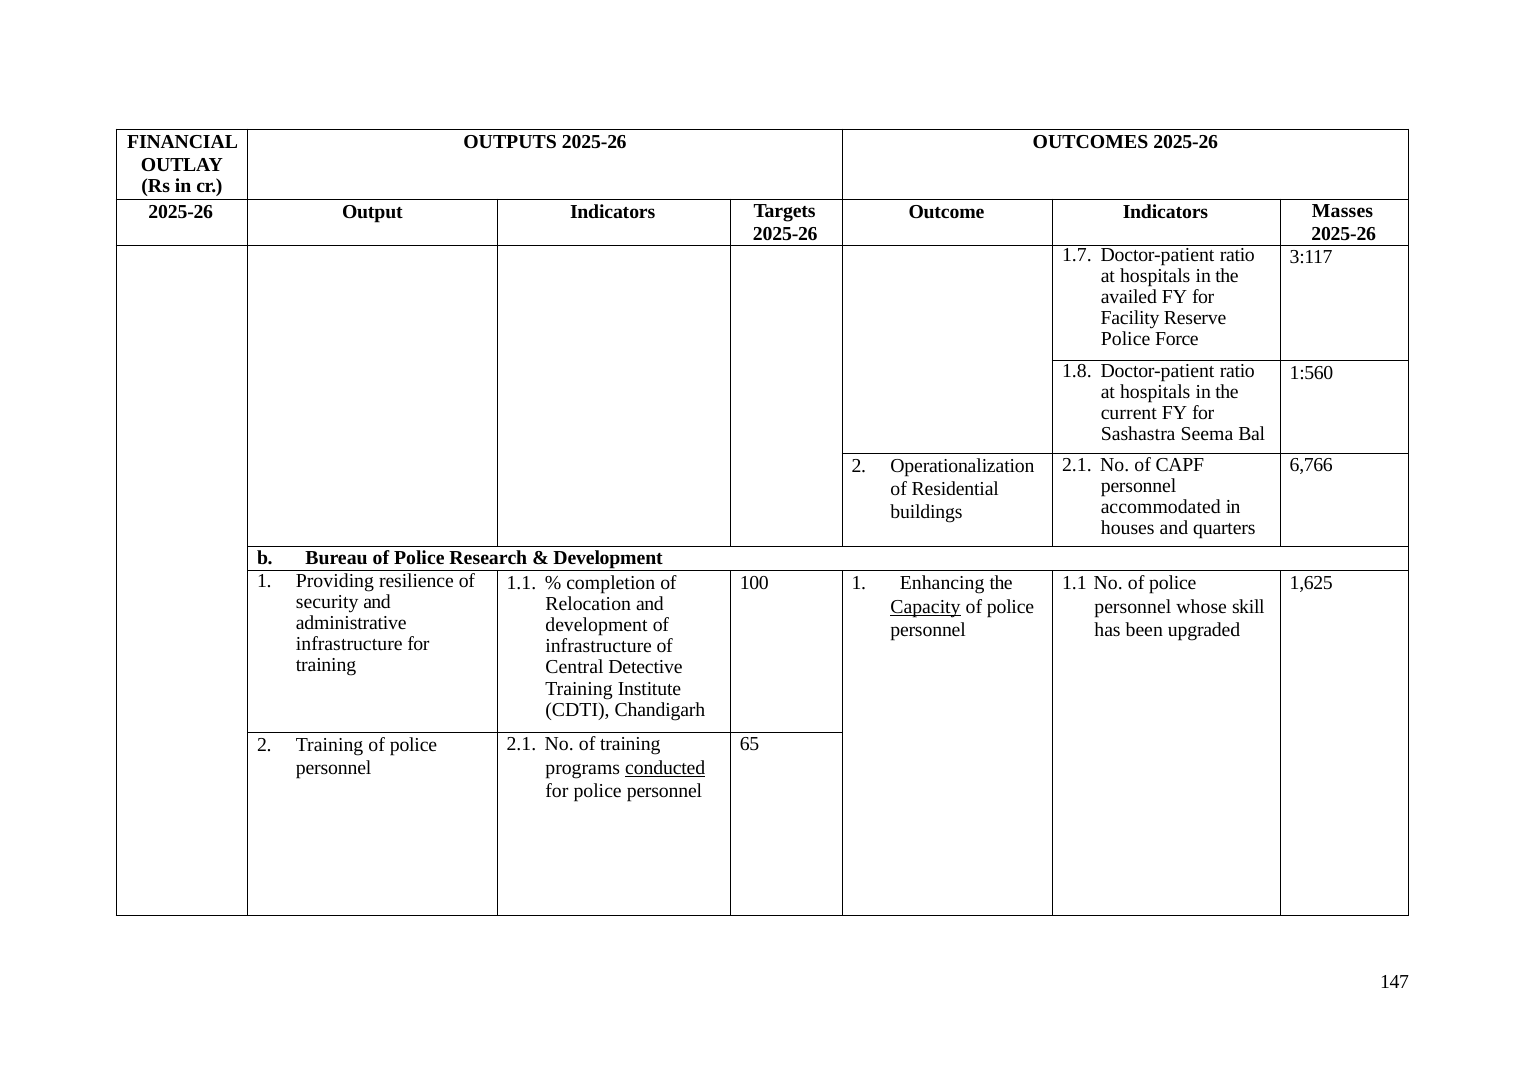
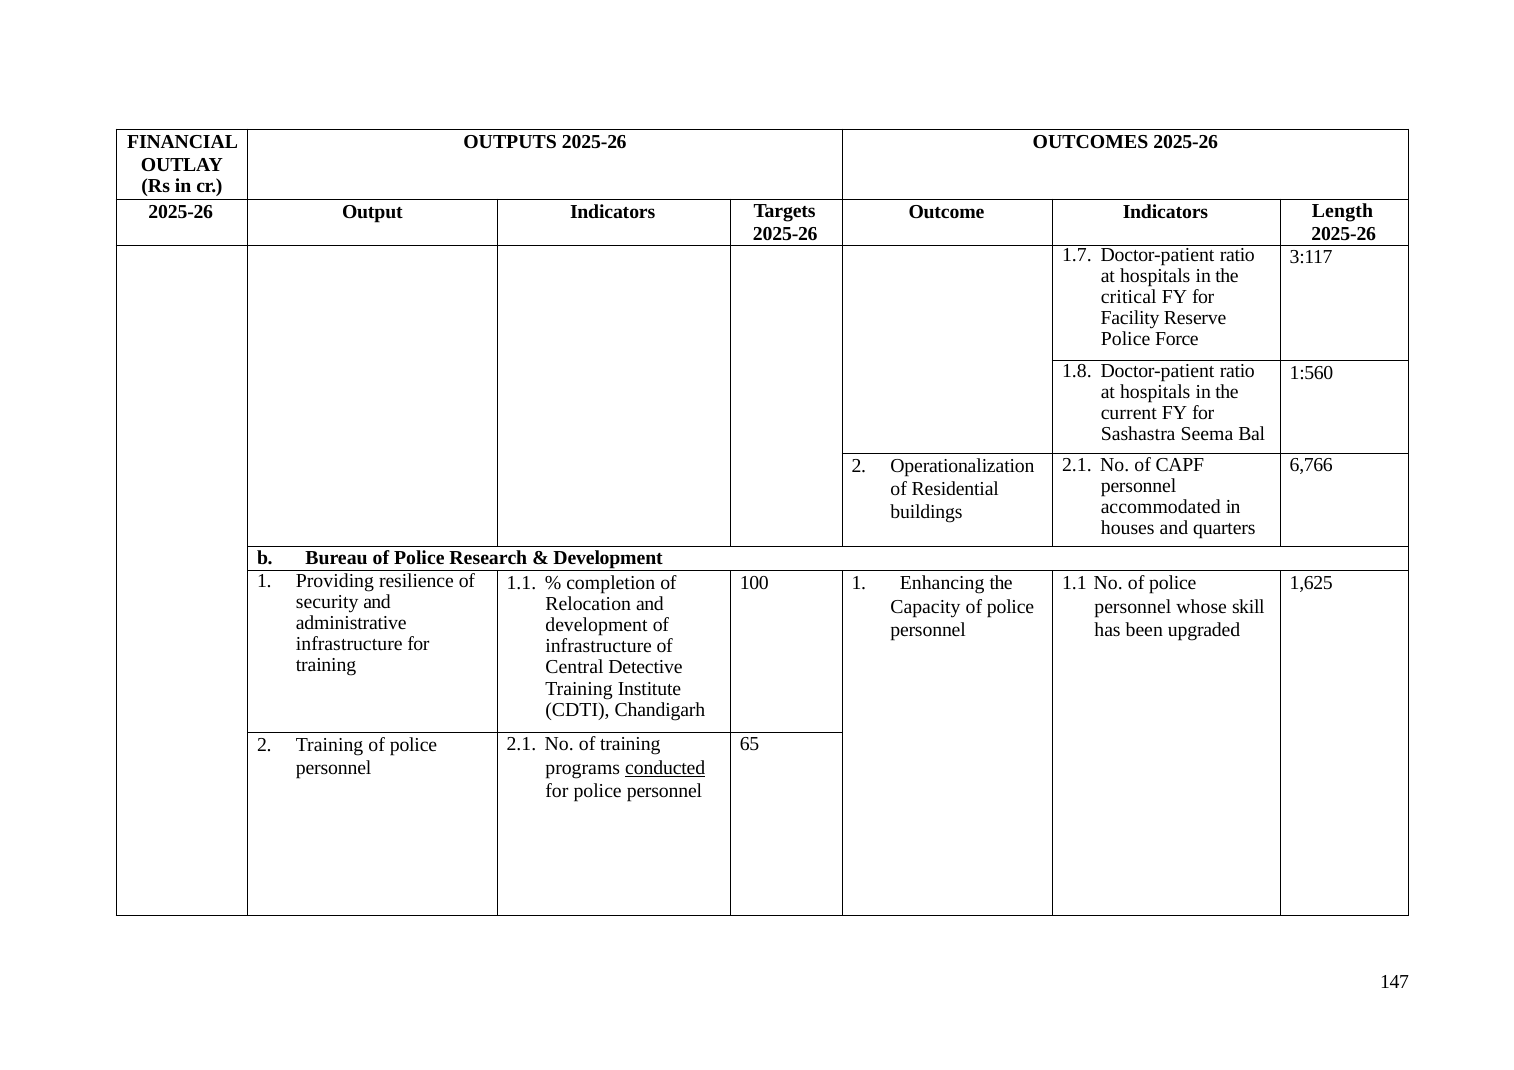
Masses: Masses -> Length
availed: availed -> critical
Capacity underline: present -> none
